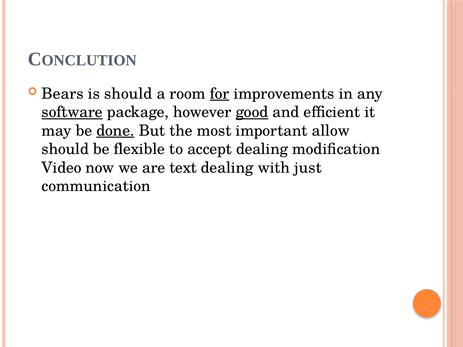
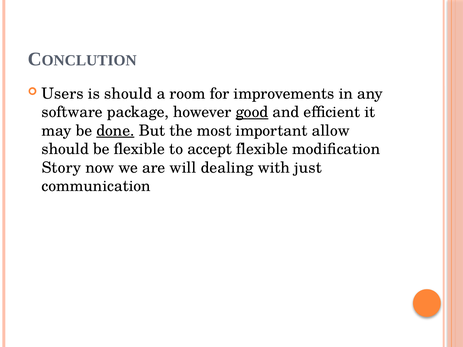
Bears: Bears -> Users
for underline: present -> none
software underline: present -> none
accept dealing: dealing -> flexible
Video: Video -> Story
text: text -> will
